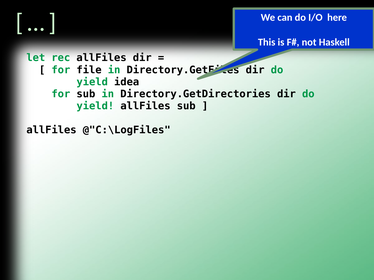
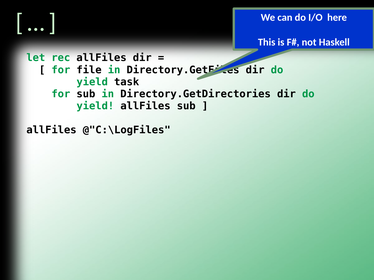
idea: idea -> task
